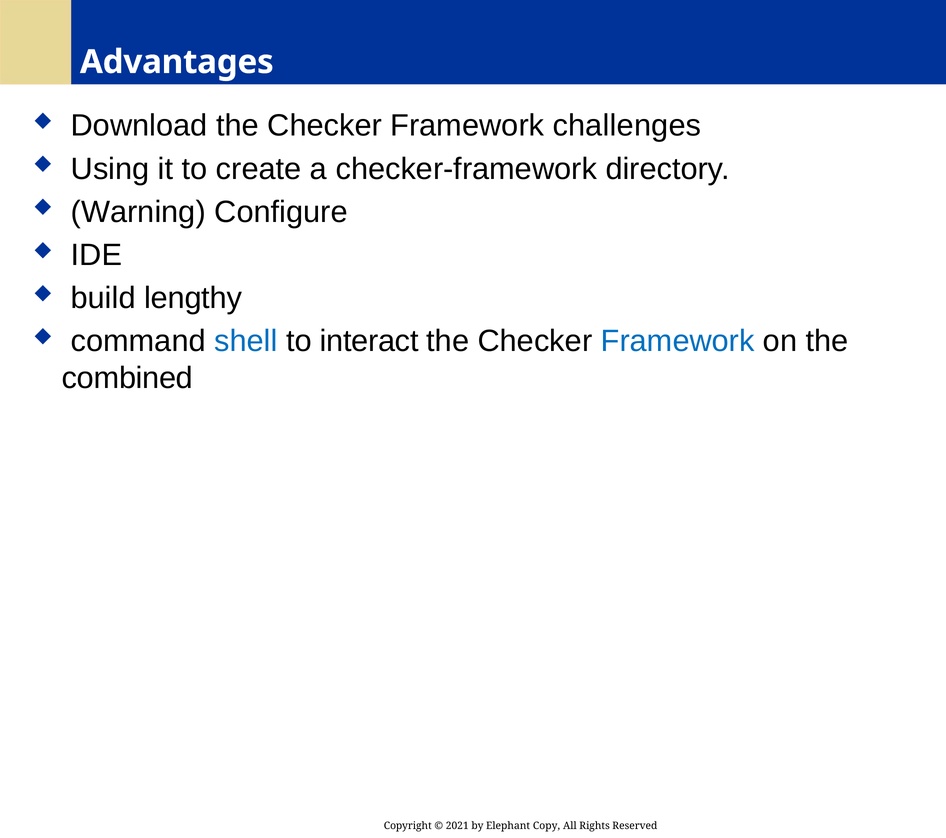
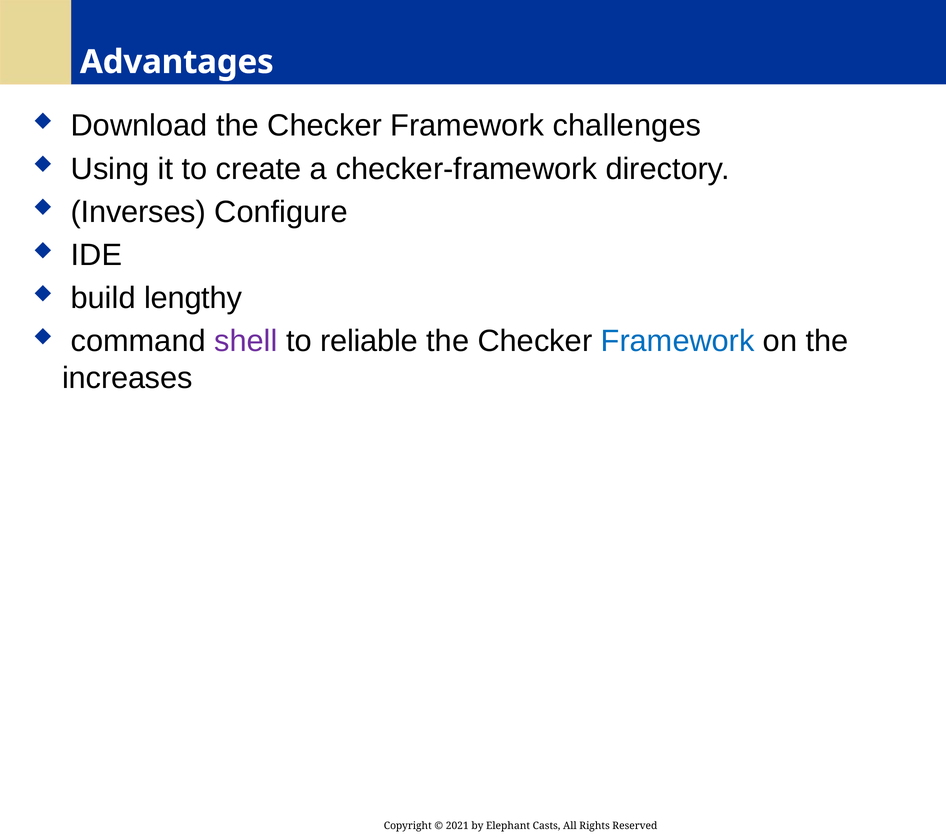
Warning: Warning -> Inverses
shell colour: blue -> purple
interact: interact -> reliable
combined: combined -> increases
Copy: Copy -> Casts
